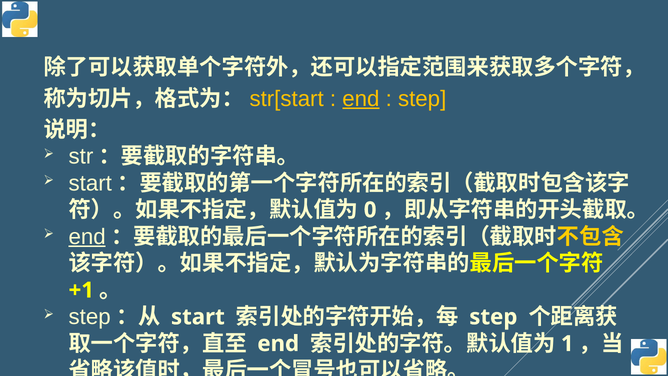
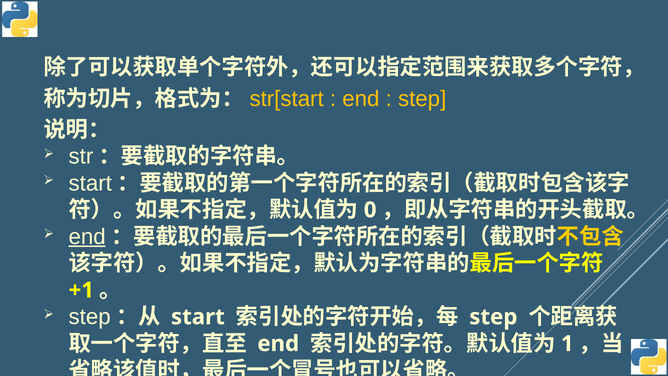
end at (361, 99) underline: present -> none
